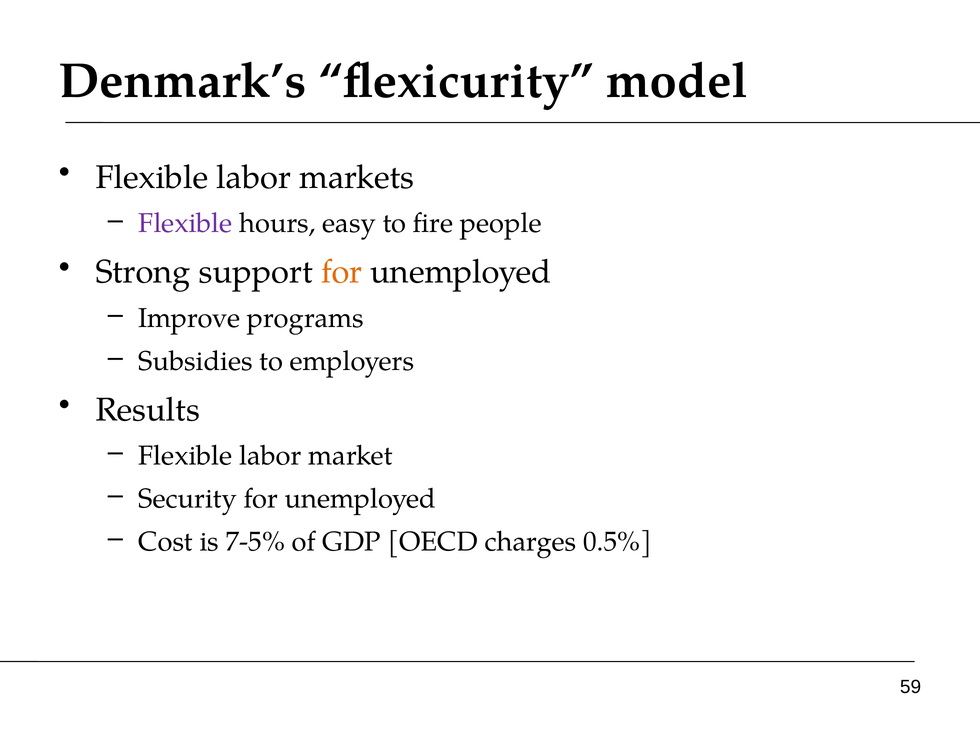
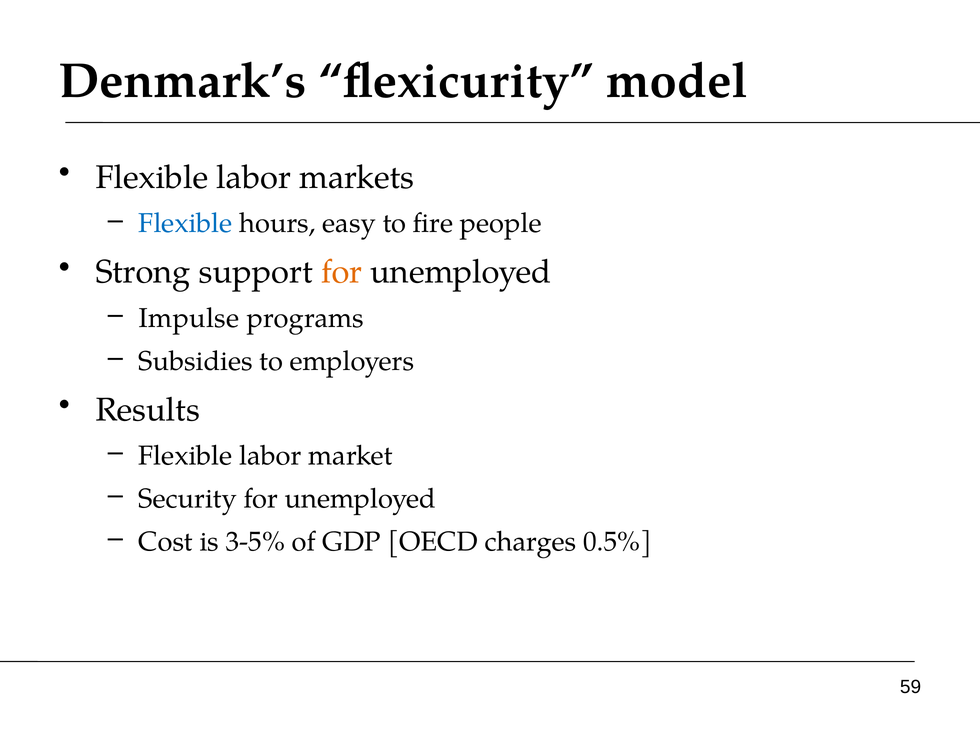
Flexible at (185, 224) colour: purple -> blue
Improve: Improve -> Impulse
7-5%: 7-5% -> 3-5%
